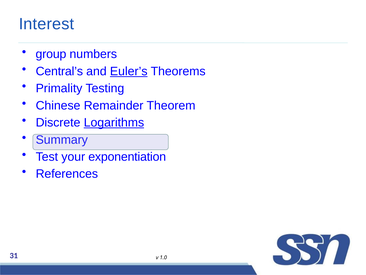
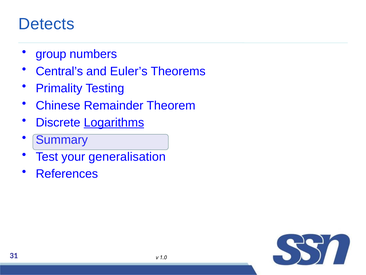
Interest: Interest -> Detects
Euler’s underline: present -> none
exponentiation: exponentiation -> generalisation
